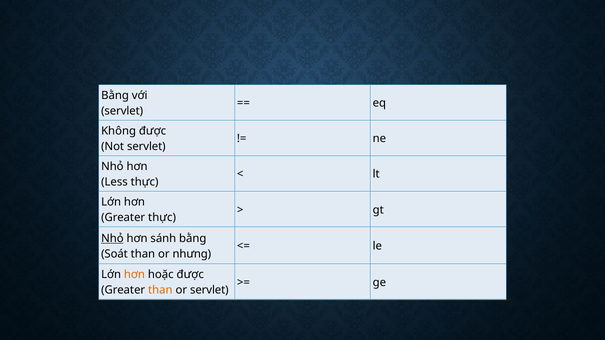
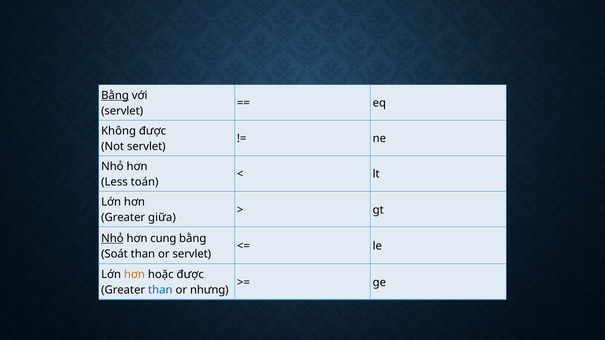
Bằng at (115, 95) underline: none -> present
Less thực: thực -> toán
Greater thực: thực -> giữa
sánh: sánh -> cung
or nhưng: nhưng -> servlet
than at (160, 290) colour: orange -> blue
or servlet: servlet -> nhưng
